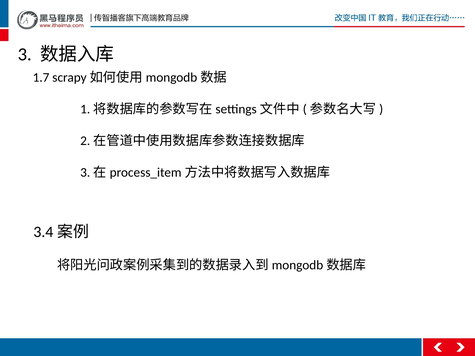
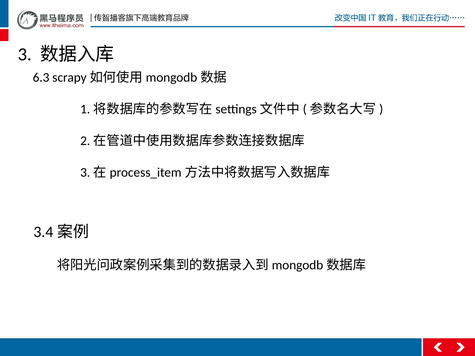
1.7: 1.7 -> 6.3
